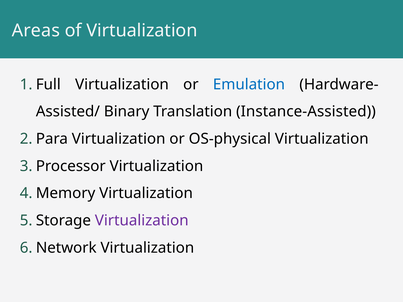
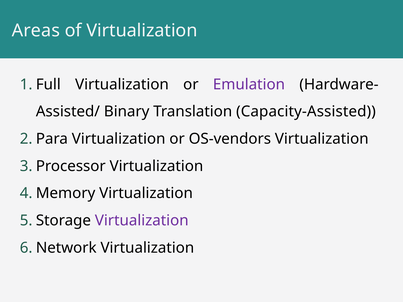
Emulation colour: blue -> purple
Instance-Assisted: Instance-Assisted -> Capacity-Assisted
OS-physical: OS-physical -> OS-vendors
